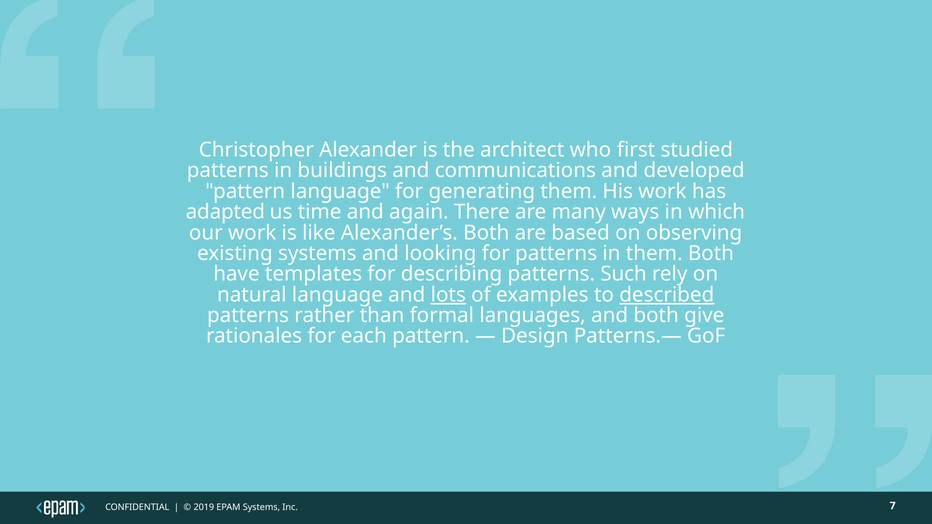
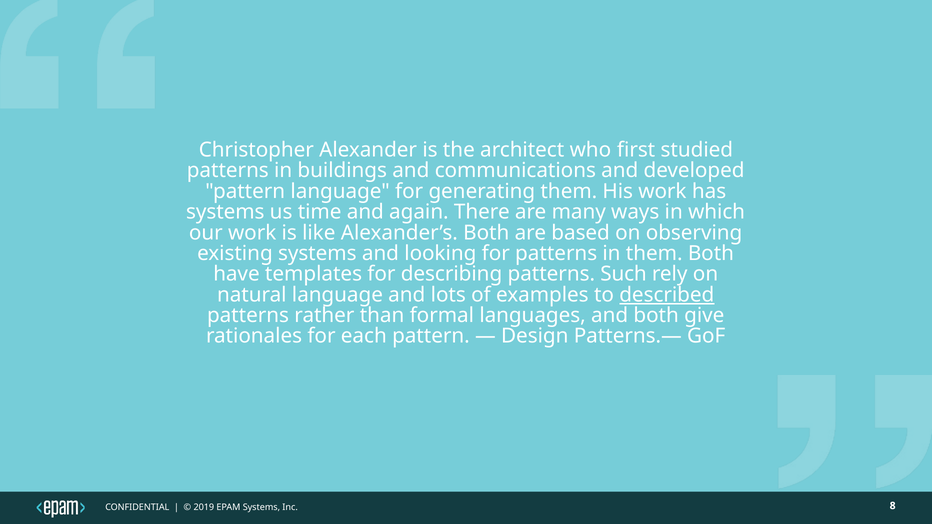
adapted at (225, 212): adapted -> systems
lots underline: present -> none
7: 7 -> 8
